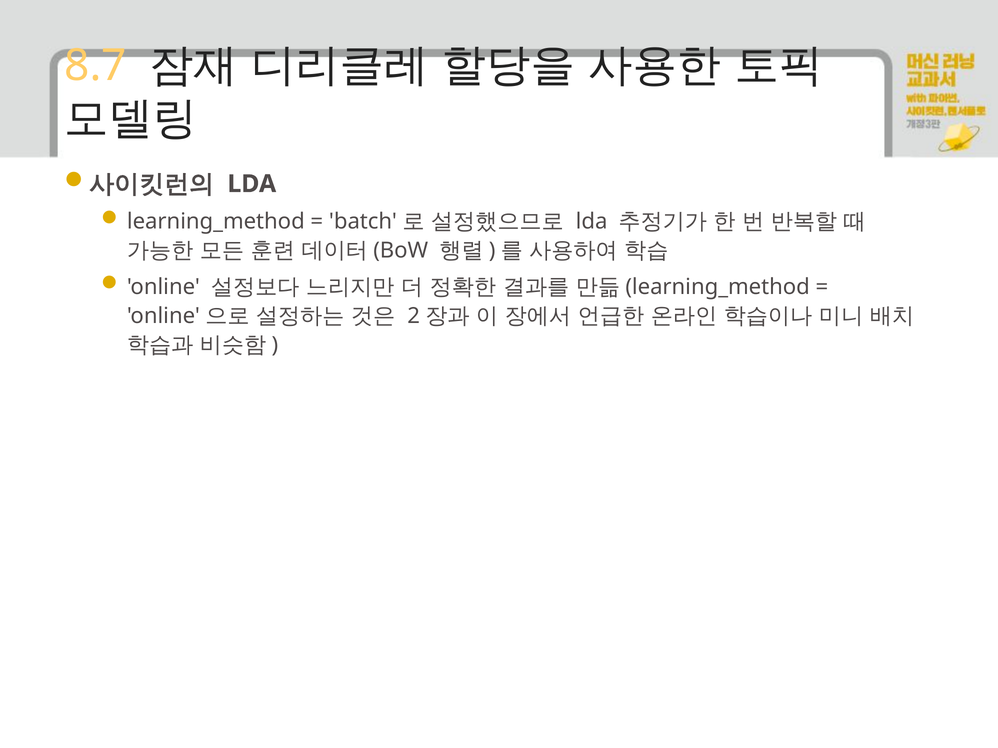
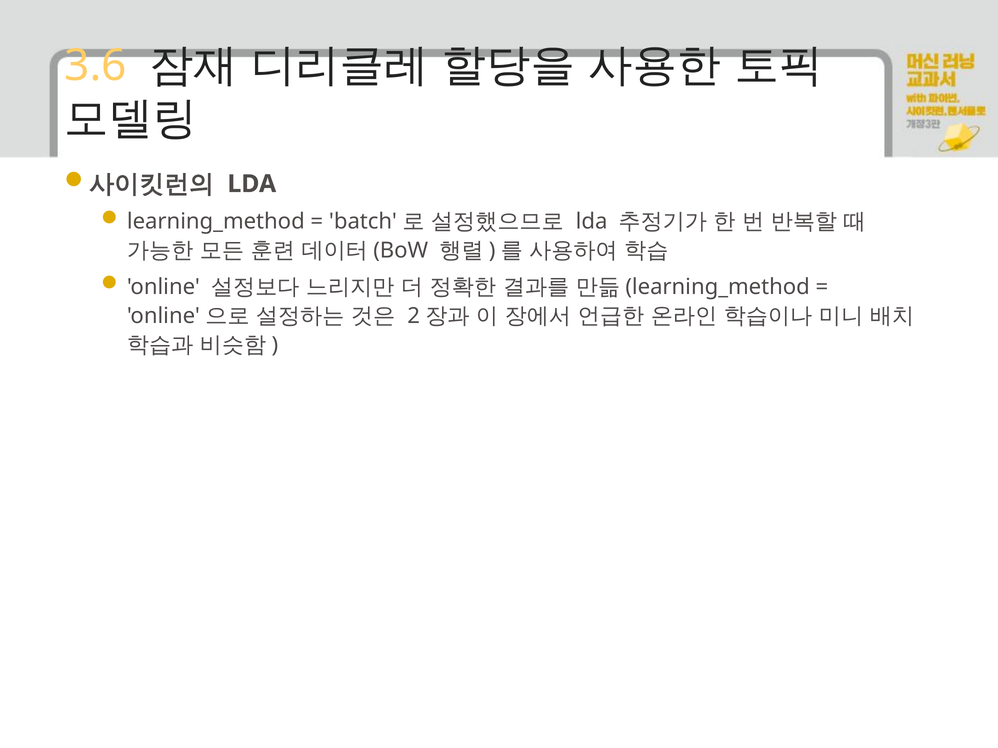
8.7: 8.7 -> 3.6
